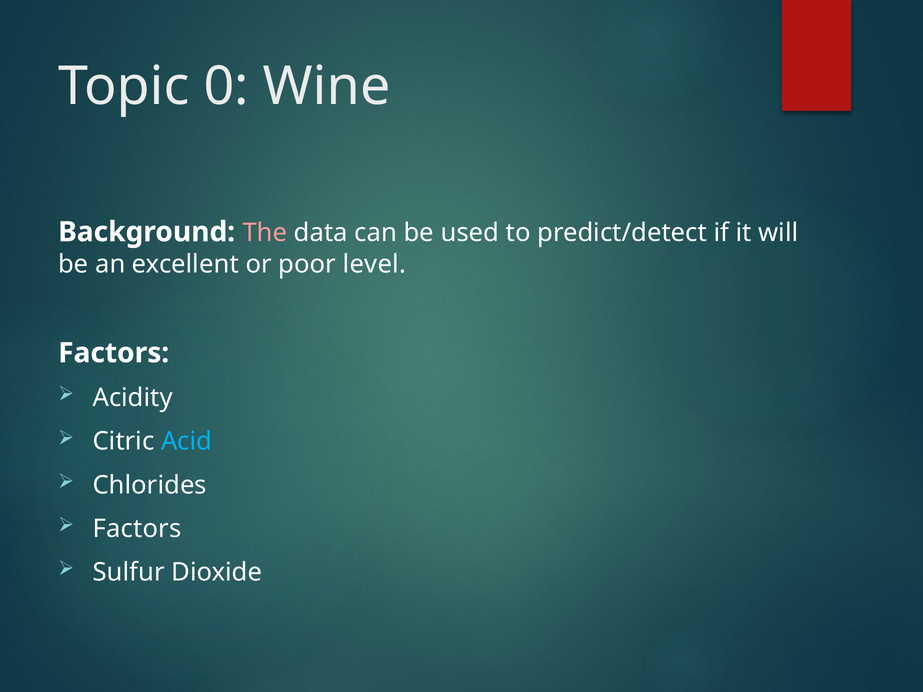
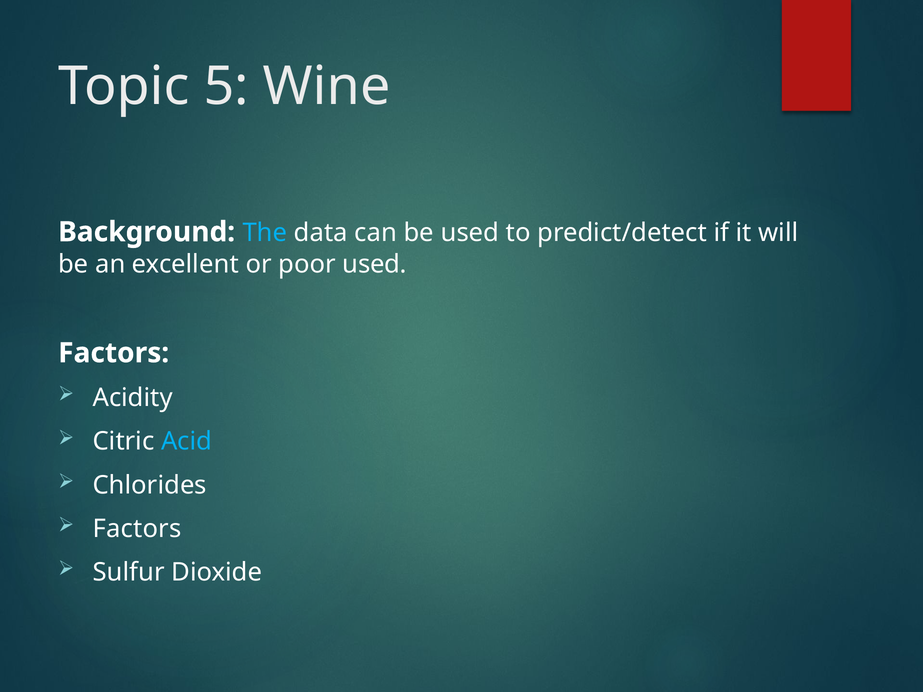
0: 0 -> 5
The colour: pink -> light blue
poor level: level -> used
